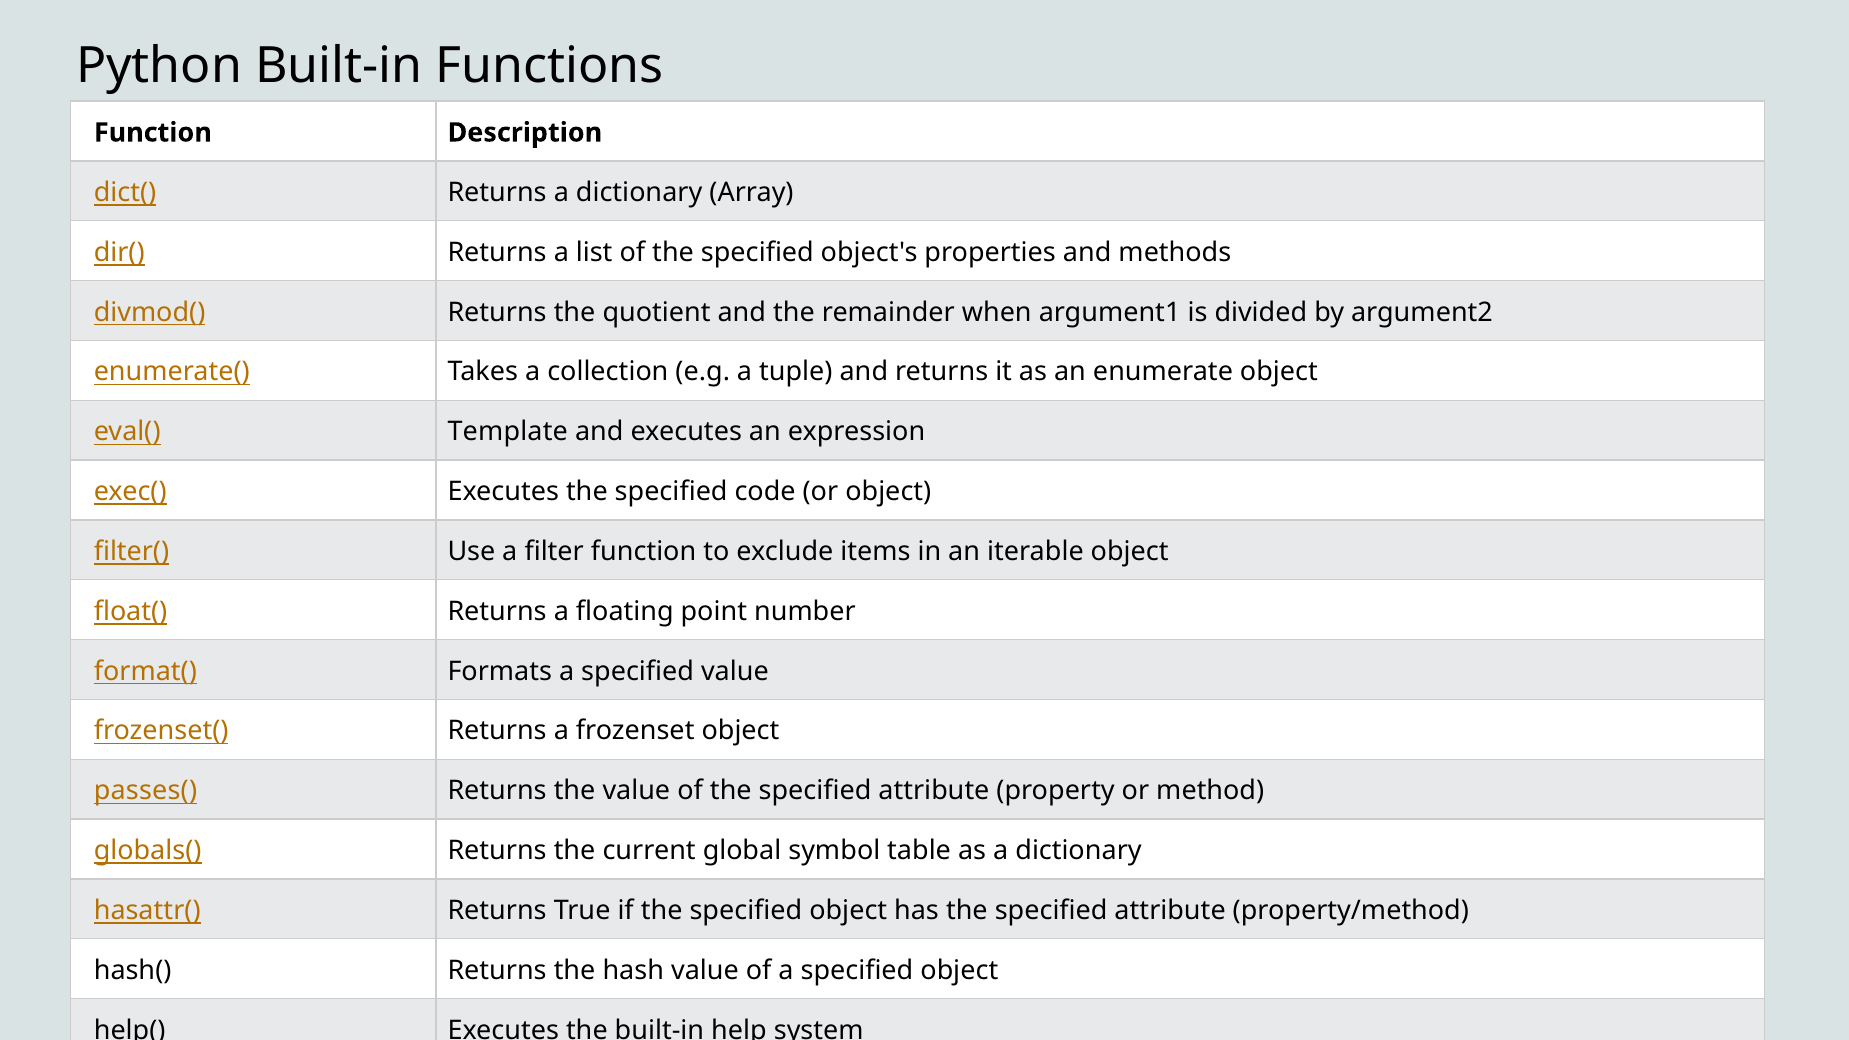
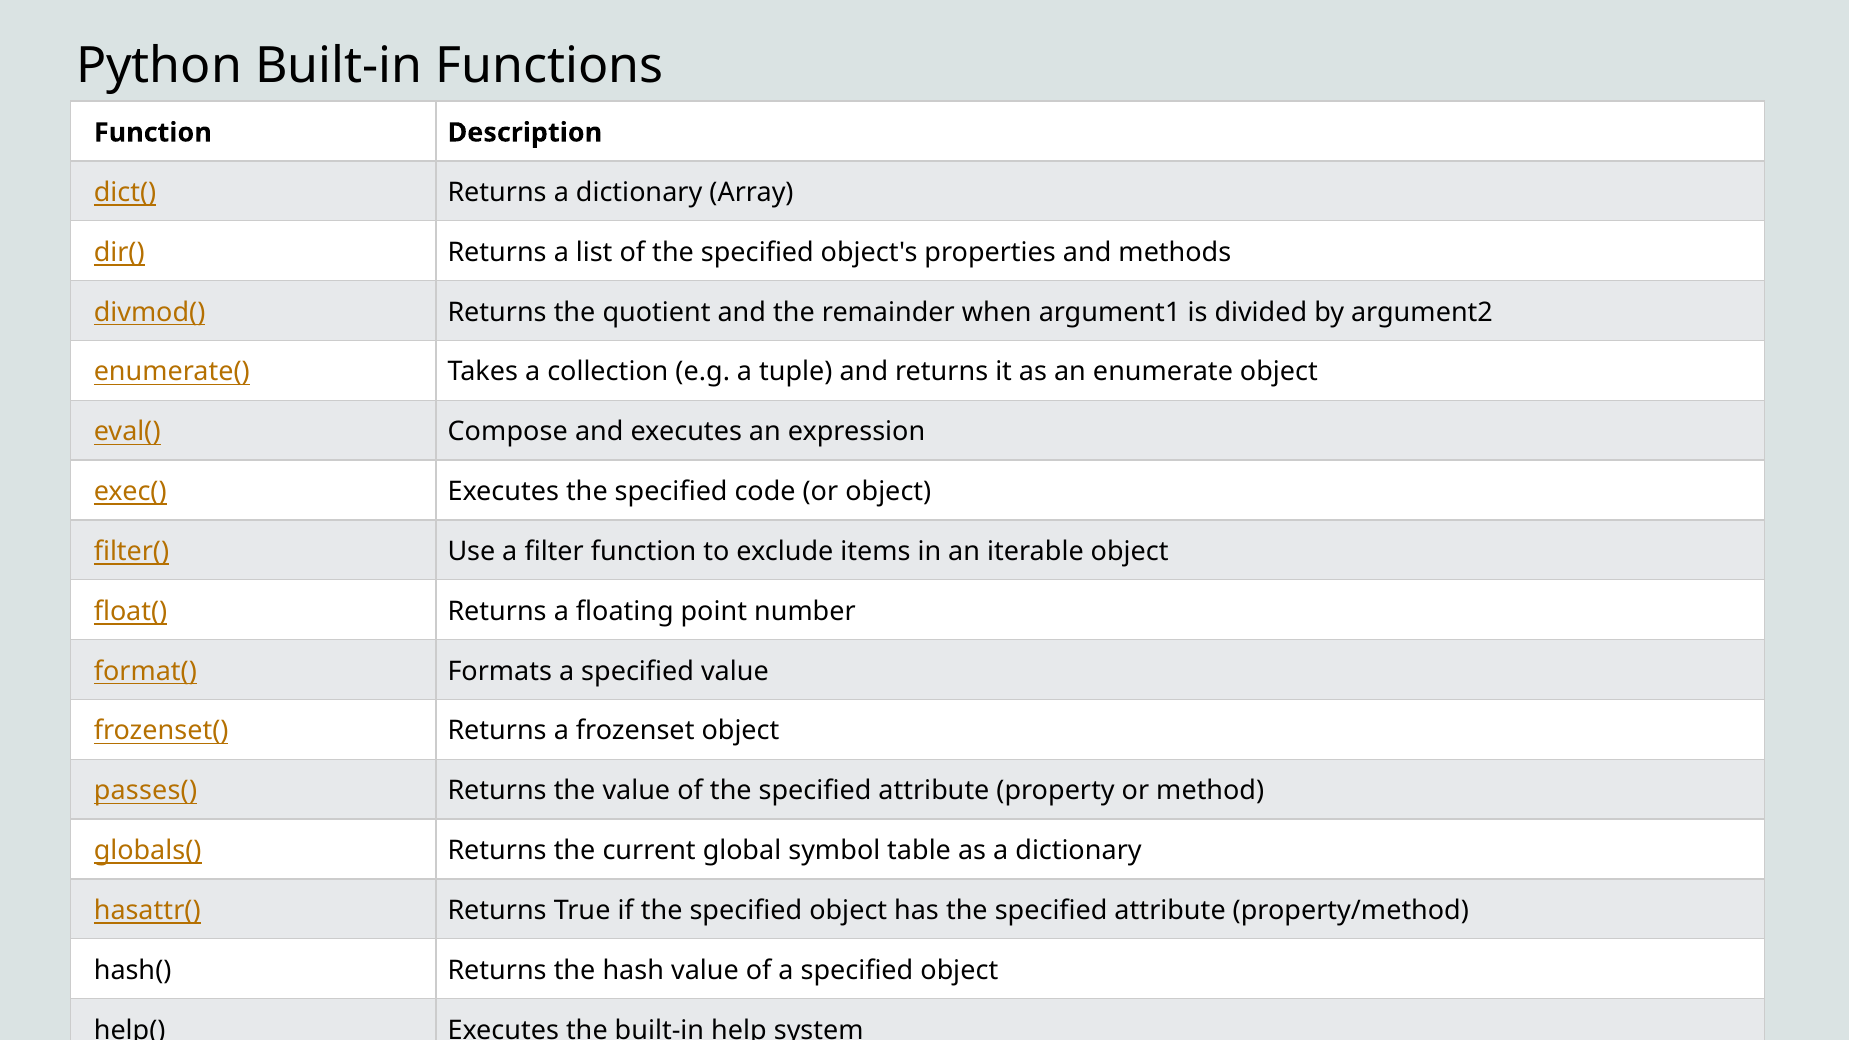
Template: Template -> Compose
